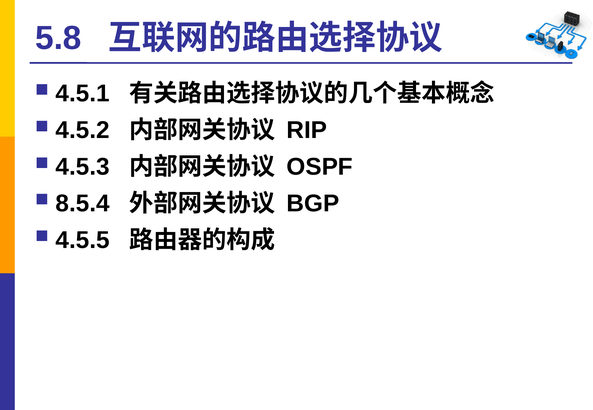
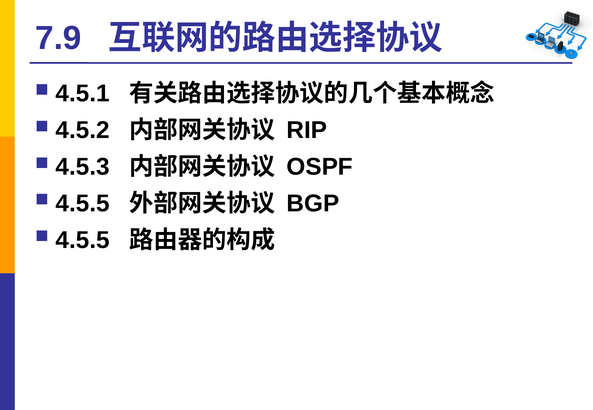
5.8: 5.8 -> 7.9
8.5.4 at (83, 204): 8.5.4 -> 4.5.5
